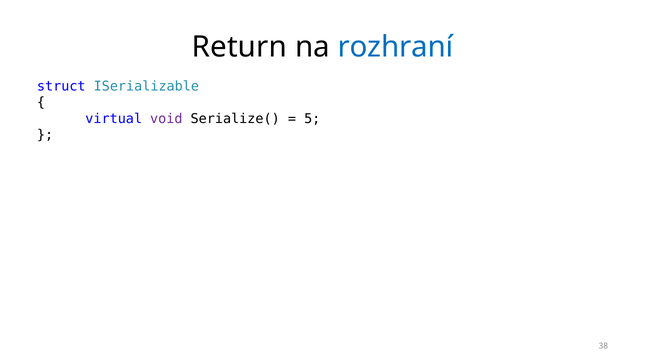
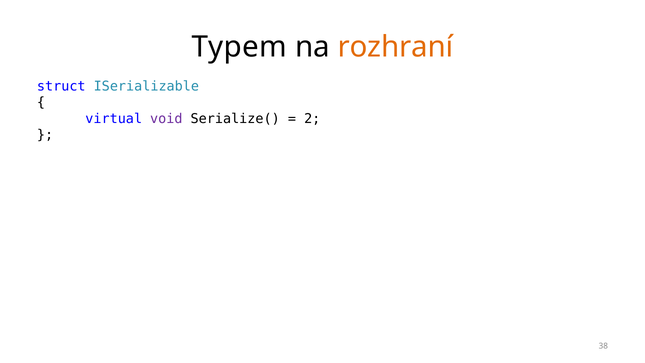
Return: Return -> Typem
rozhraní colour: blue -> orange
5: 5 -> 2
